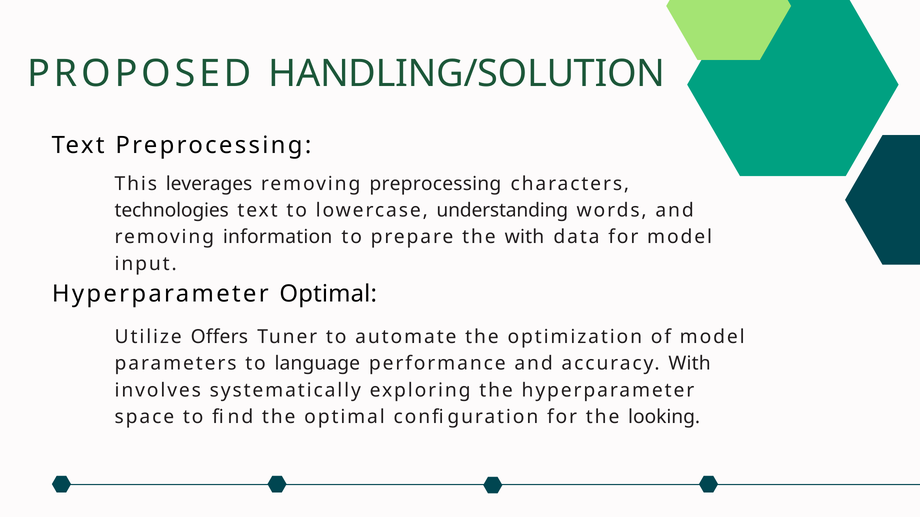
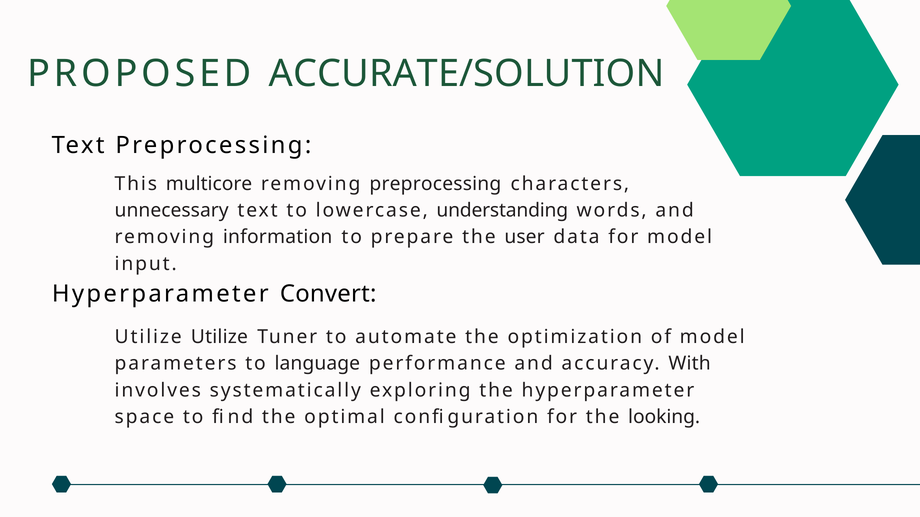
HANDLING/SOLUTION: HANDLING/SOLUTION -> ACCURATE/SOLUTION
leverages: leverages -> multicore
technologies: technologies -> unnecessary
the with: with -> user
Hyperparameter Optimal: Optimal -> Convert
Utilize Offers: Offers -> Utilize
